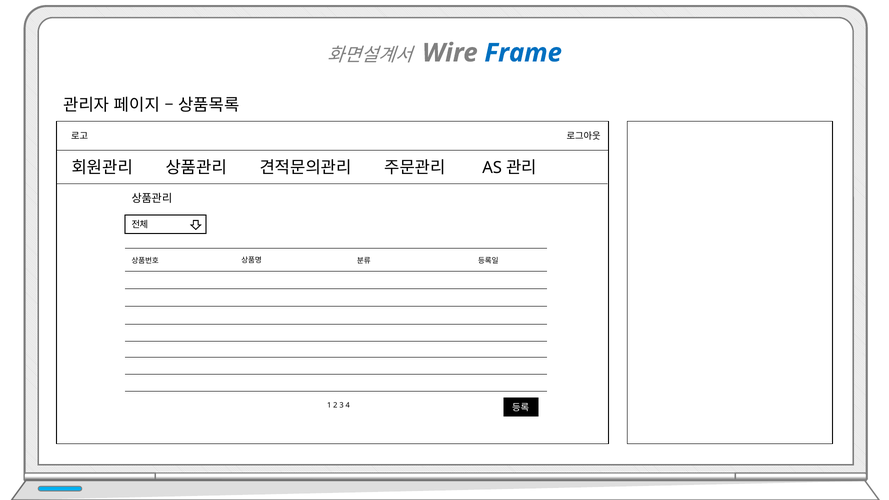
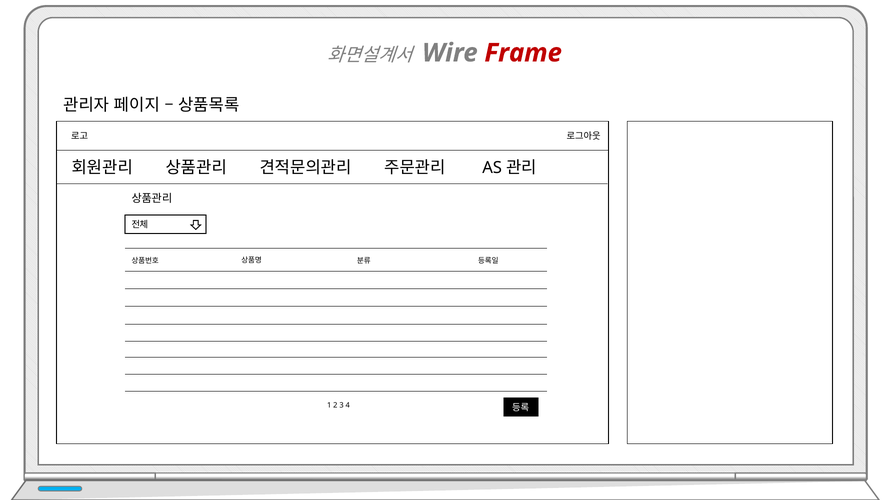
Frame colour: blue -> red
